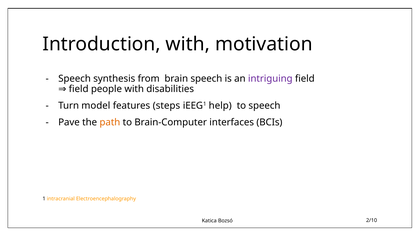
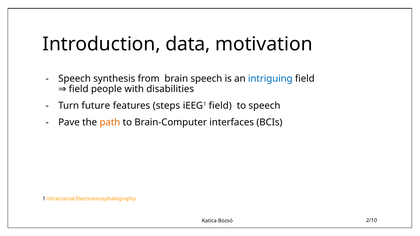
Introduction with: with -> data
intriguing colour: purple -> blue
model: model -> future
iEEG1 help: help -> field
